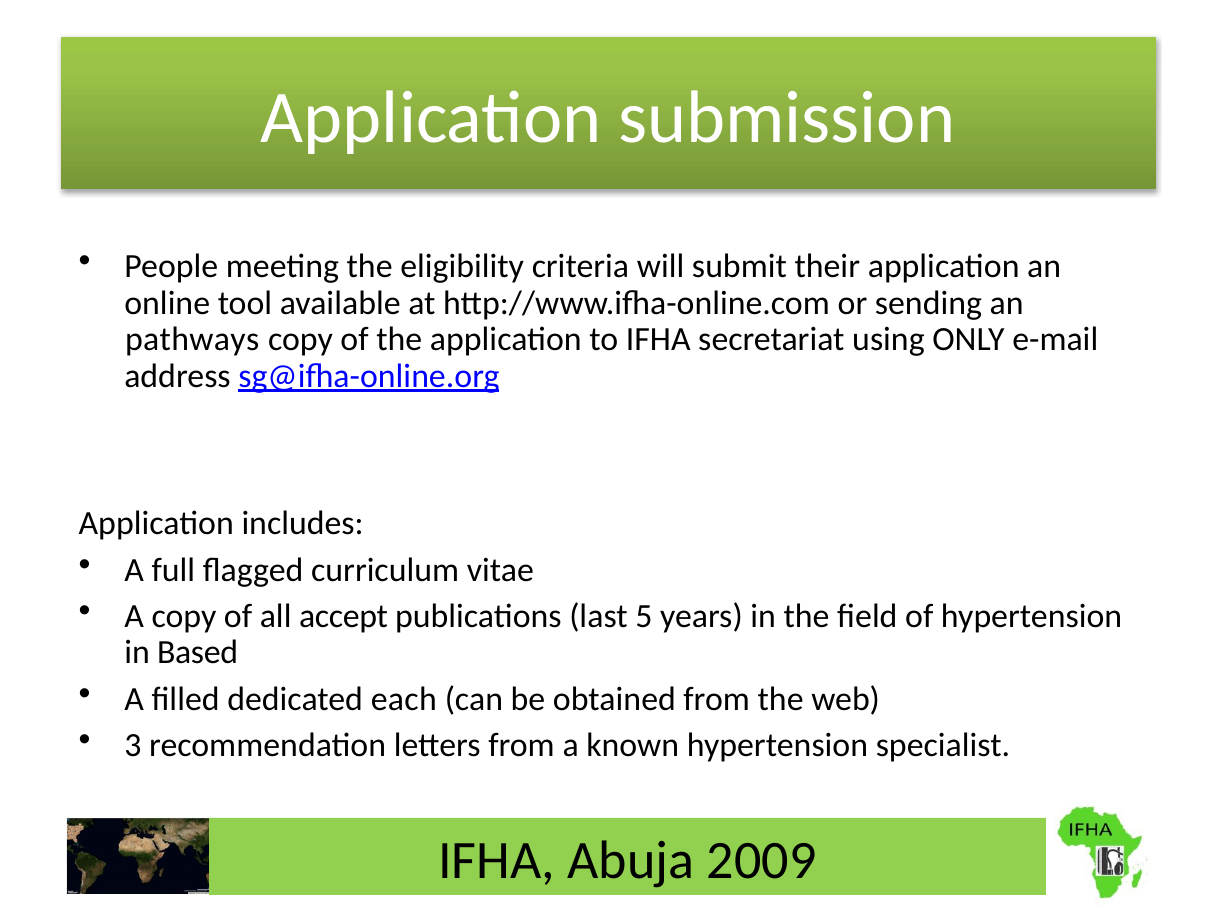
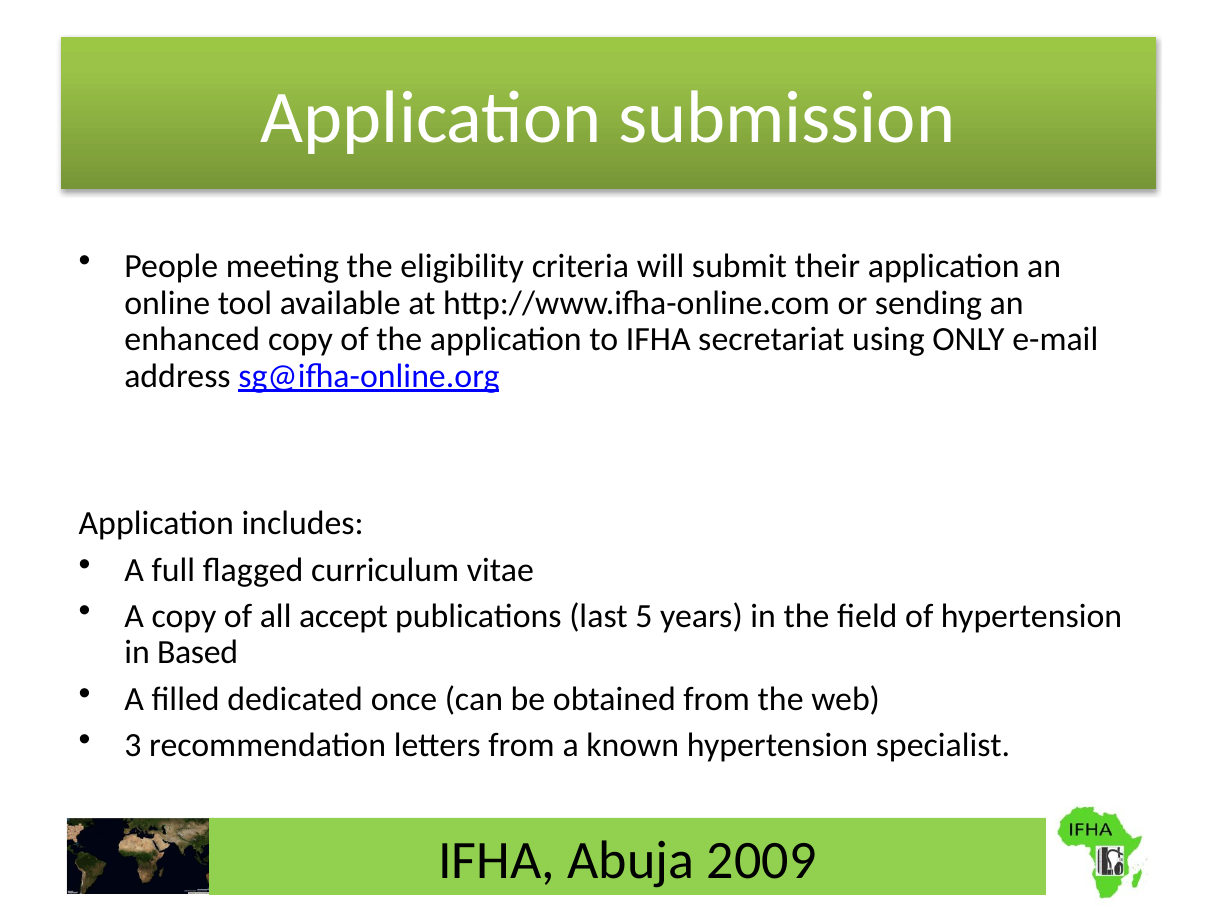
pathways: pathways -> enhanced
each: each -> once
